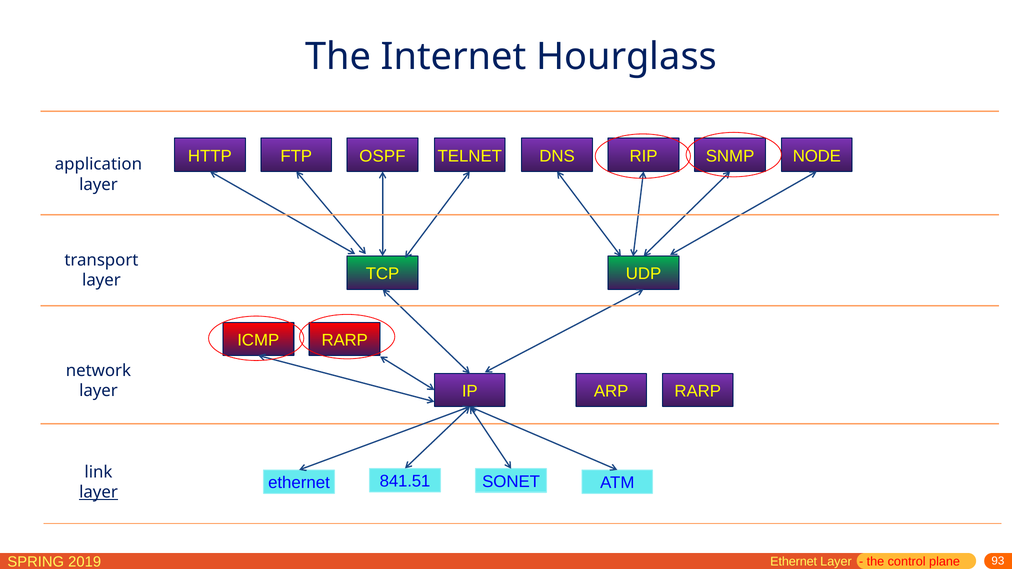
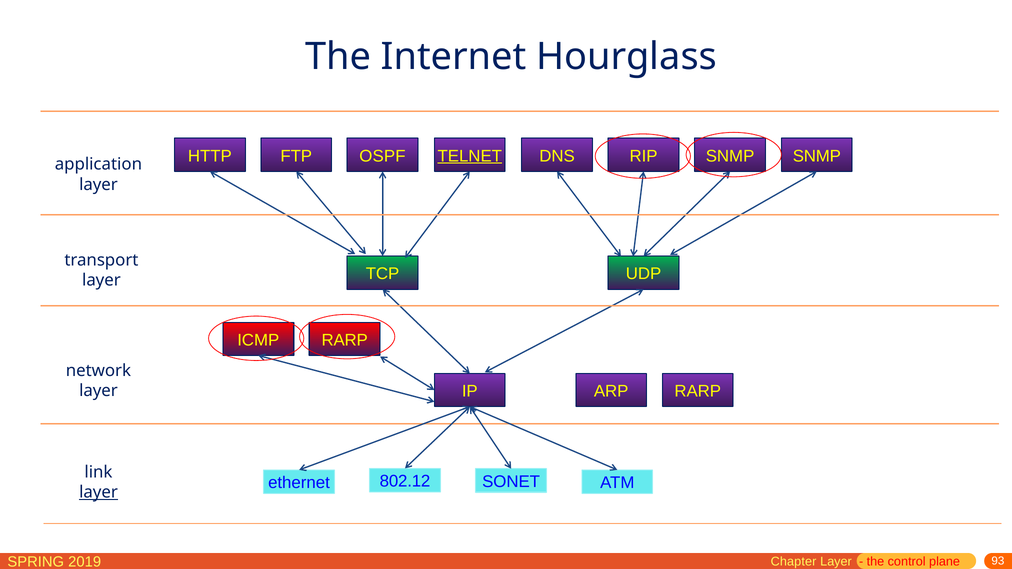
TELNET underline: none -> present
SNMP NODE: NODE -> SNMP
841.51: 841.51 -> 802.12
Ethernet at (794, 562): Ethernet -> Chapter
